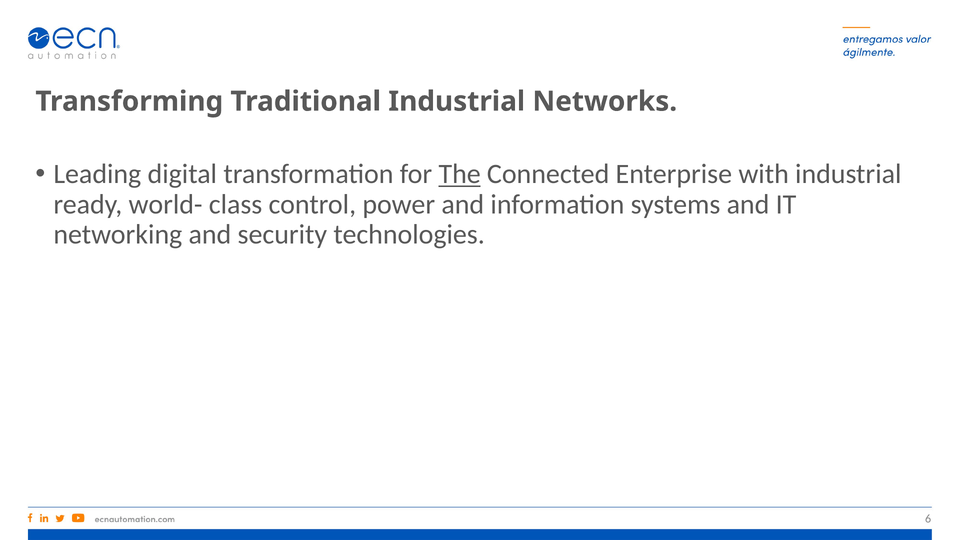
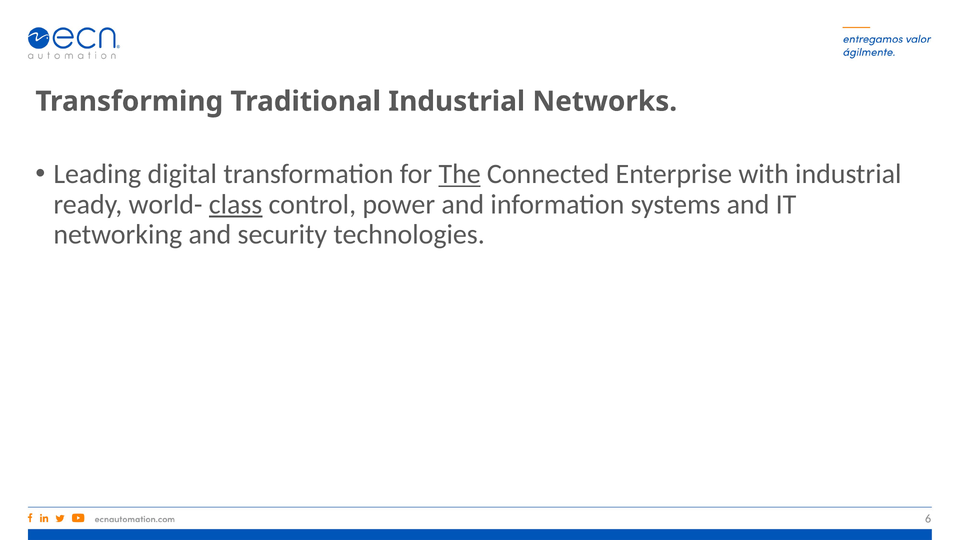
class underline: none -> present
